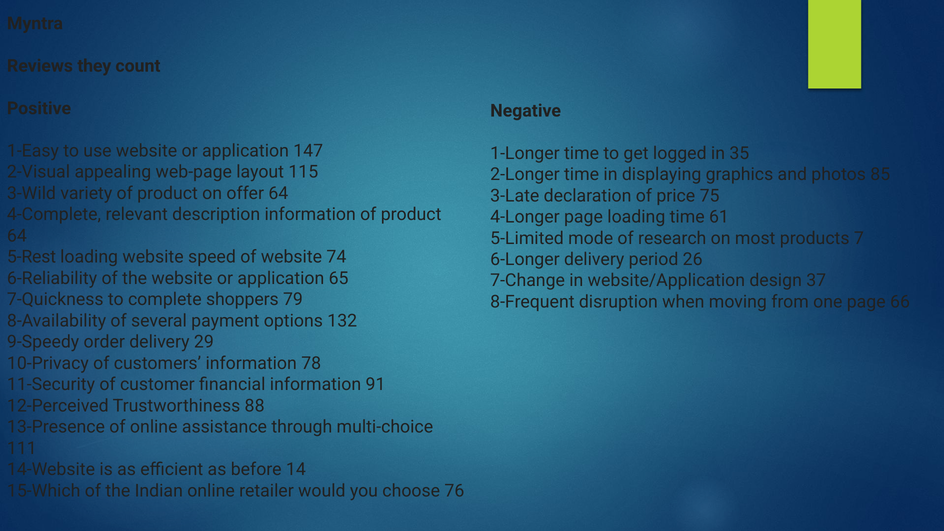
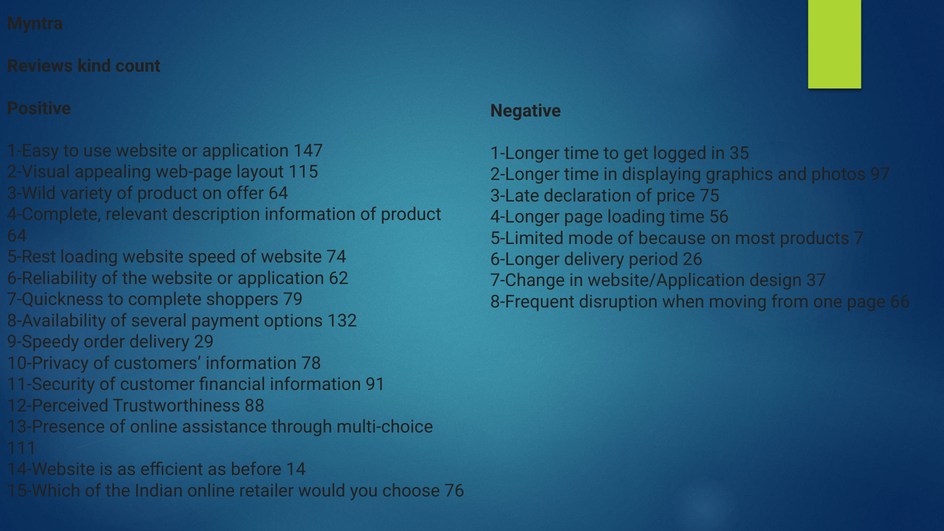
they: they -> kind
85: 85 -> 97
61: 61 -> 56
research: research -> because
65: 65 -> 62
